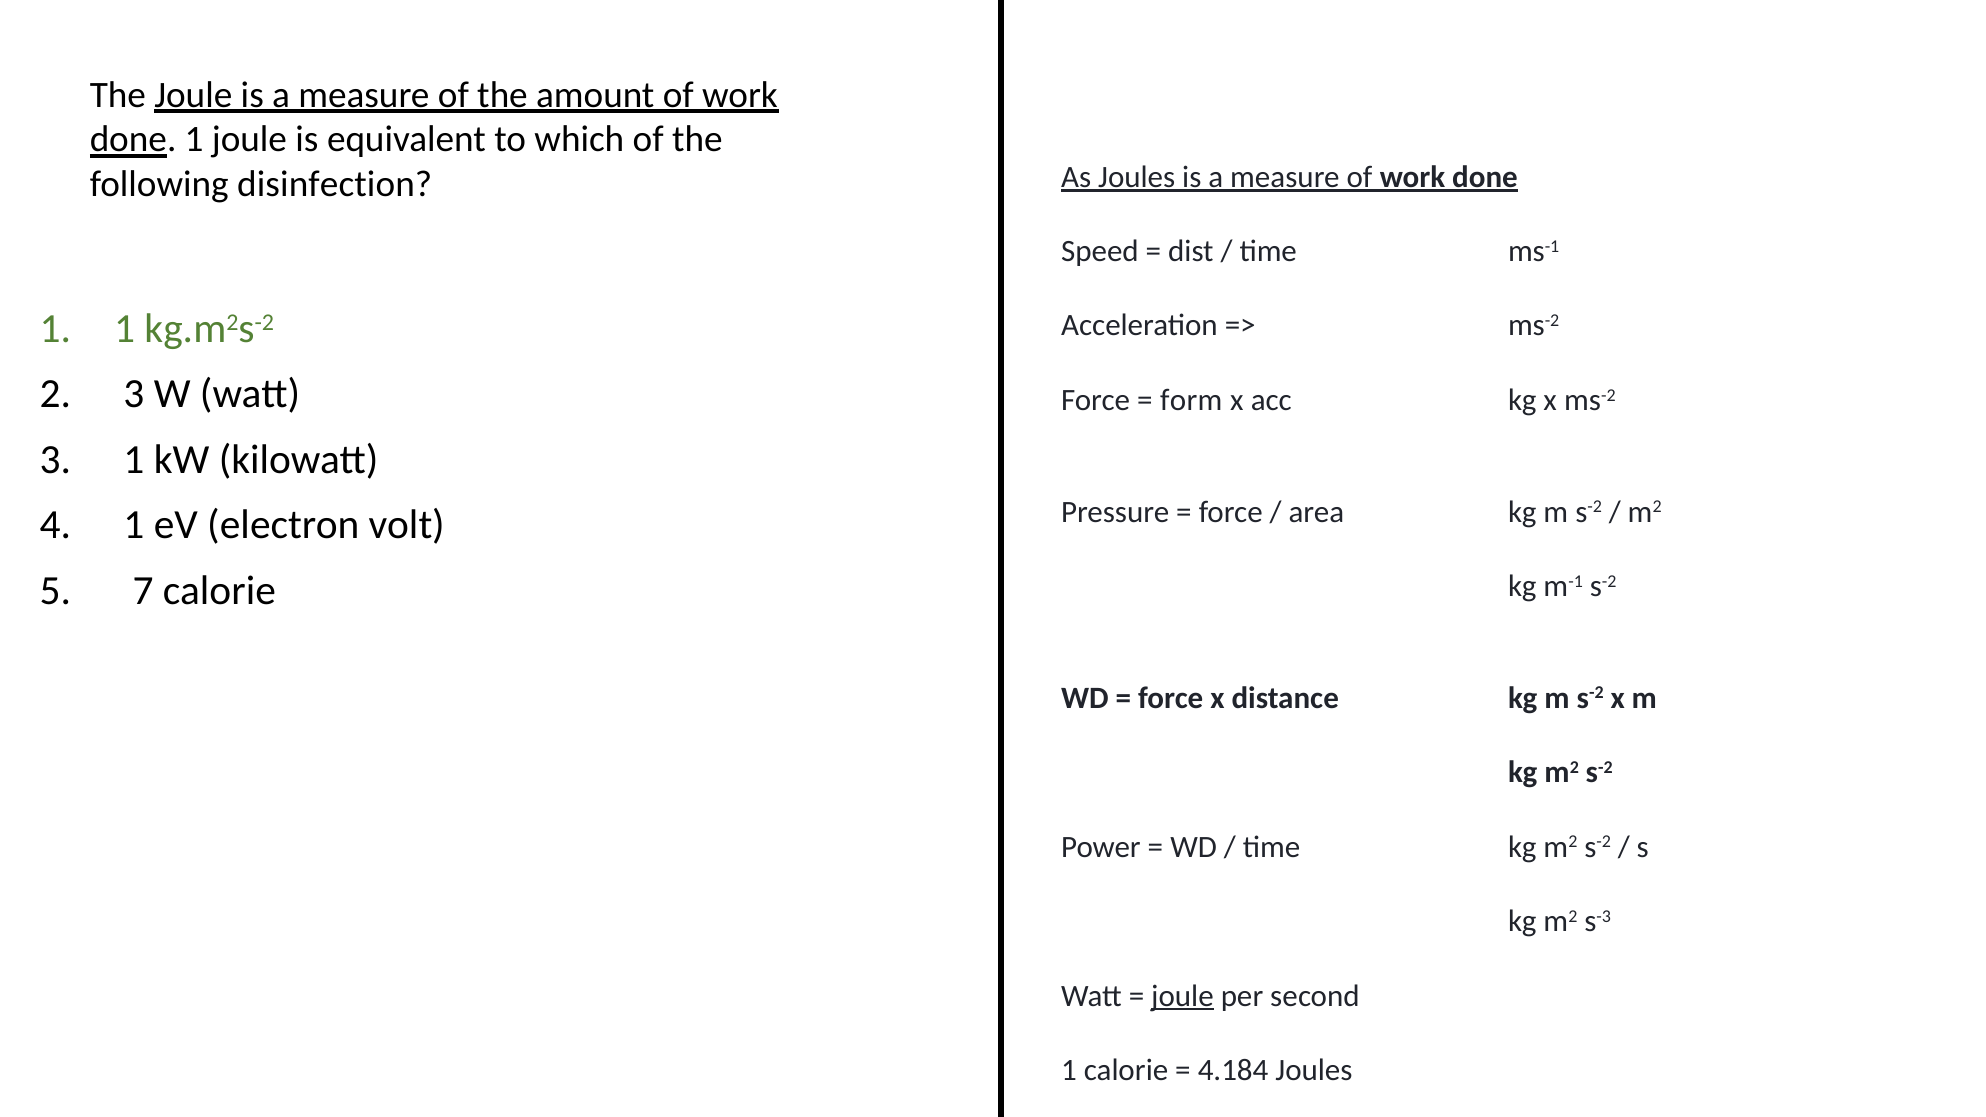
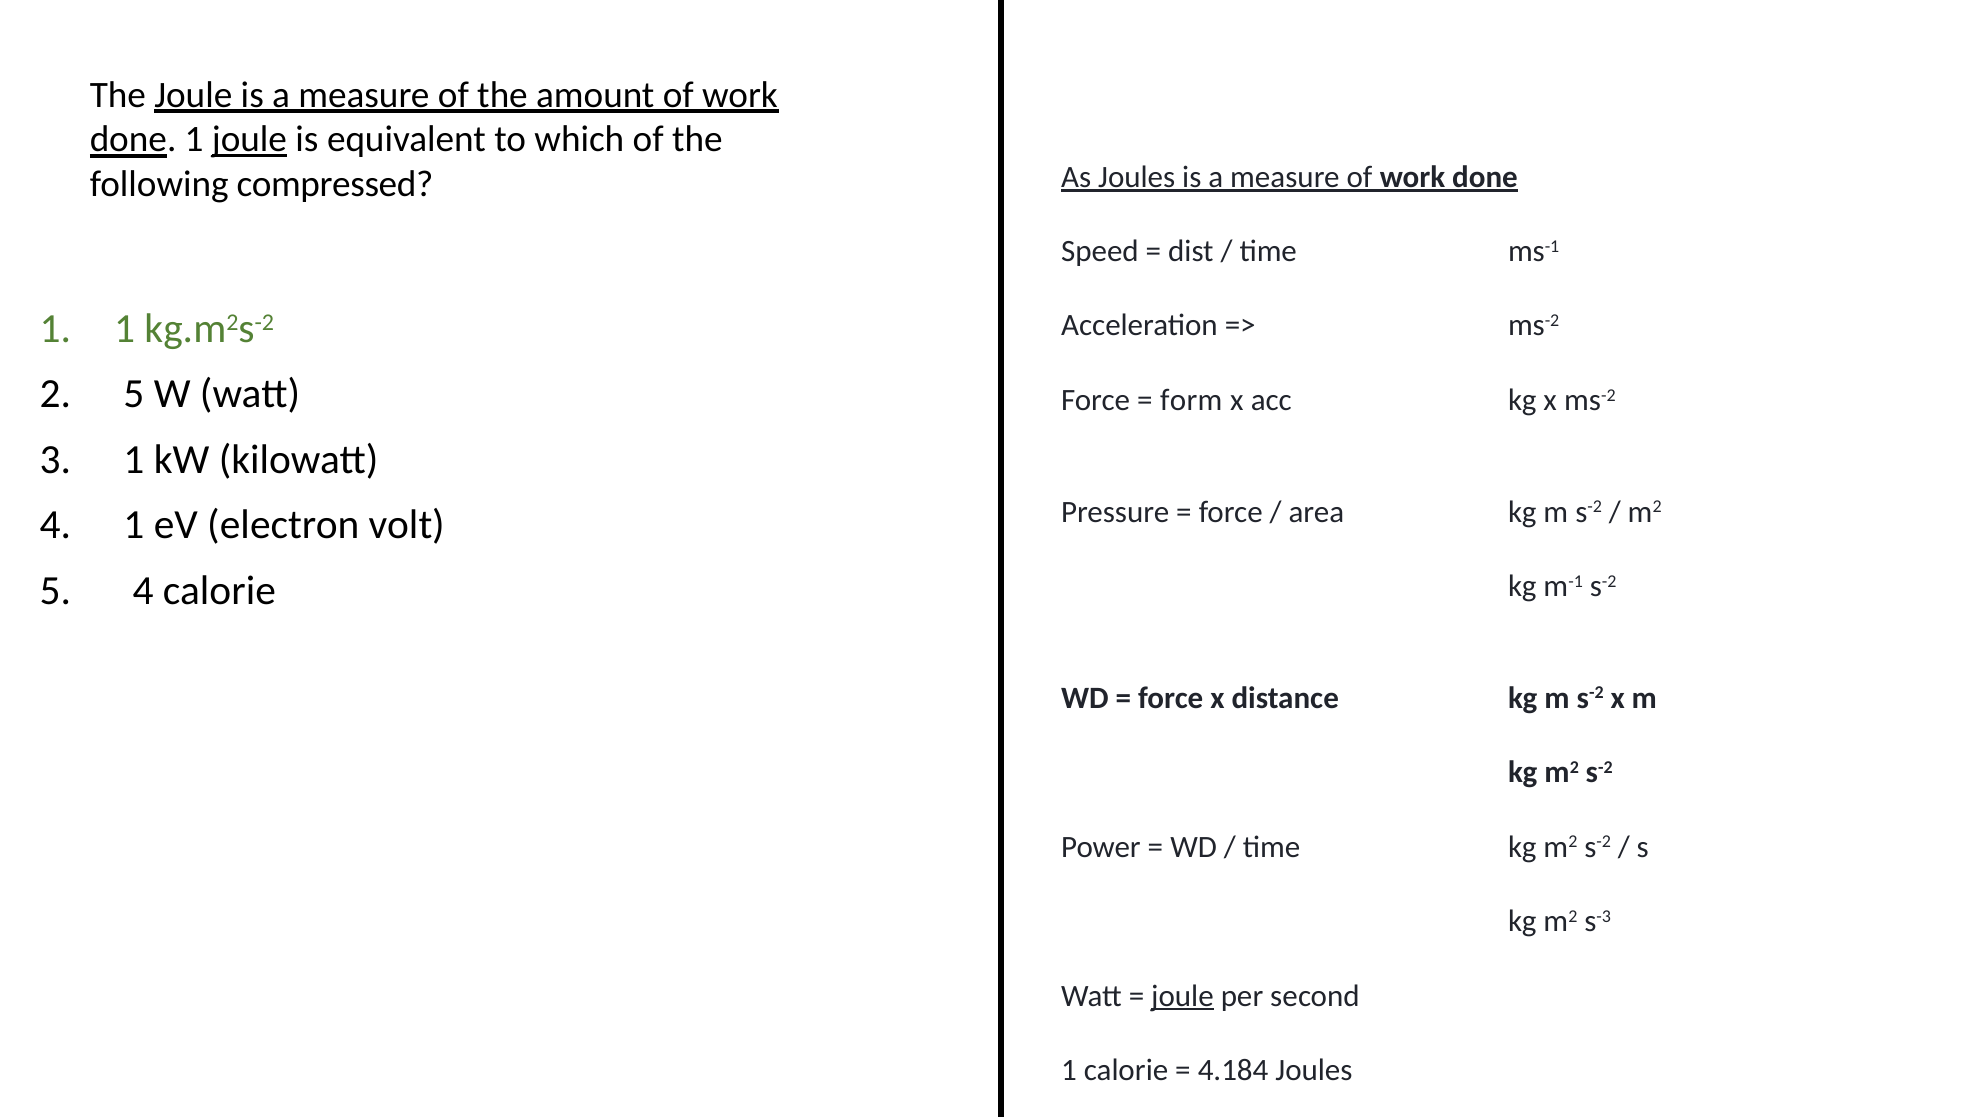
joule at (249, 139) underline: none -> present
disinfection: disinfection -> compressed
3 at (134, 394): 3 -> 5
7 at (143, 590): 7 -> 4
